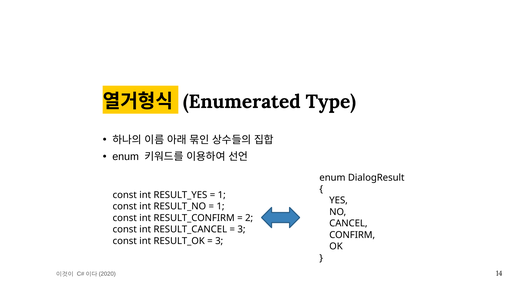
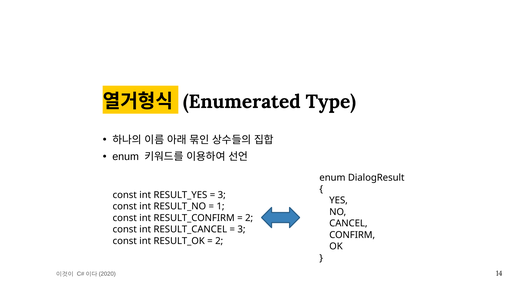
1 at (222, 194): 1 -> 3
3 at (219, 240): 3 -> 2
